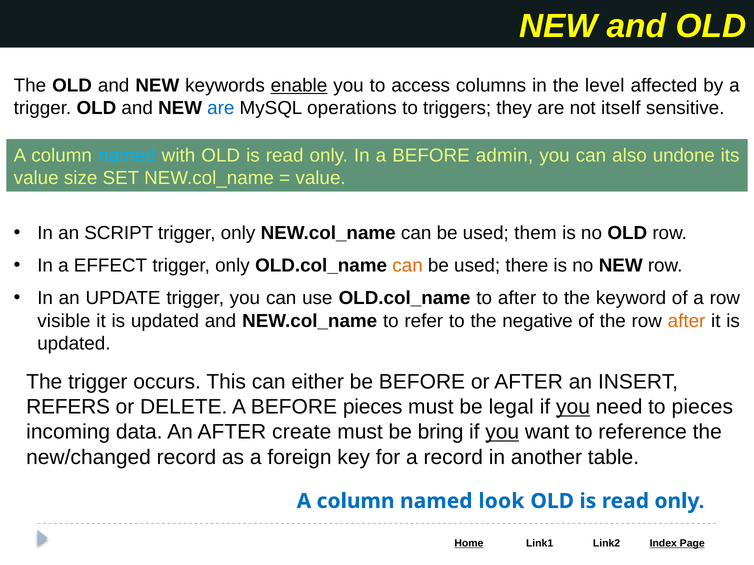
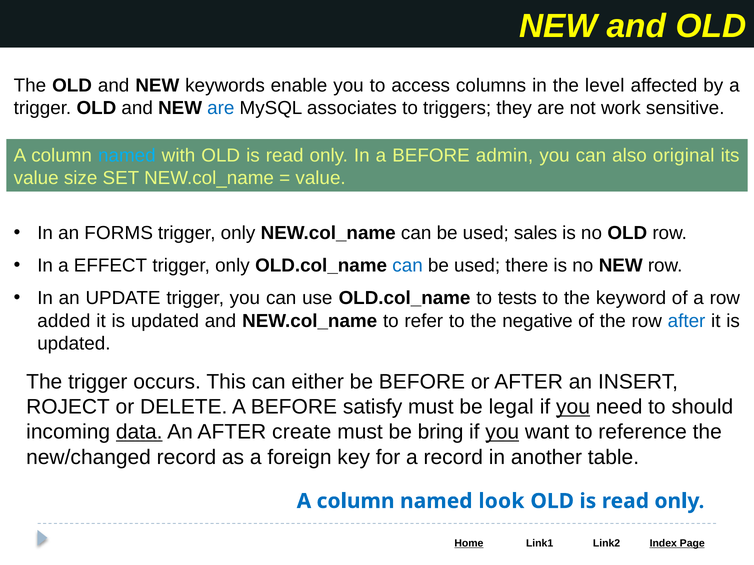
enable underline: present -> none
operations: operations -> associates
itself: itself -> work
undone: undone -> original
SCRIPT: SCRIPT -> FORMS
them: them -> sales
can at (408, 266) colour: orange -> blue
to after: after -> tests
visible: visible -> added
after at (687, 321) colour: orange -> blue
REFERS: REFERS -> ROJECT
BEFORE pieces: pieces -> satisfy
to pieces: pieces -> should
data underline: none -> present
